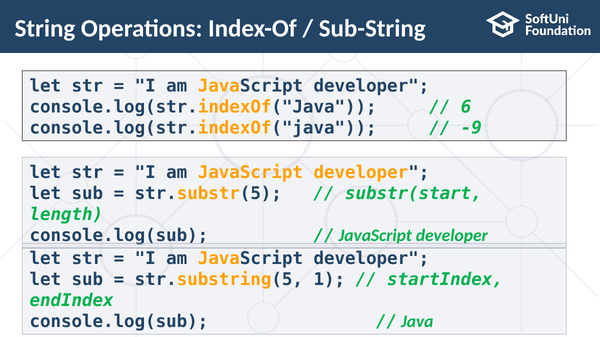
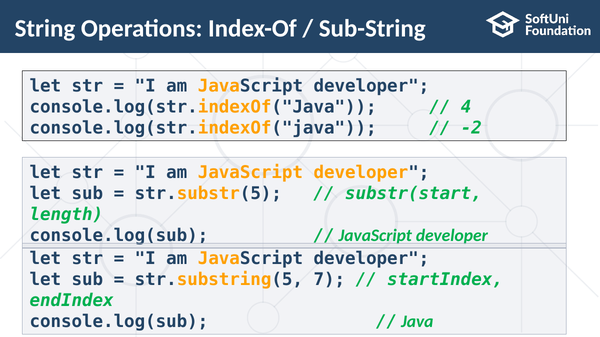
6: 6 -> 4
-9: -9 -> -2
1: 1 -> 7
